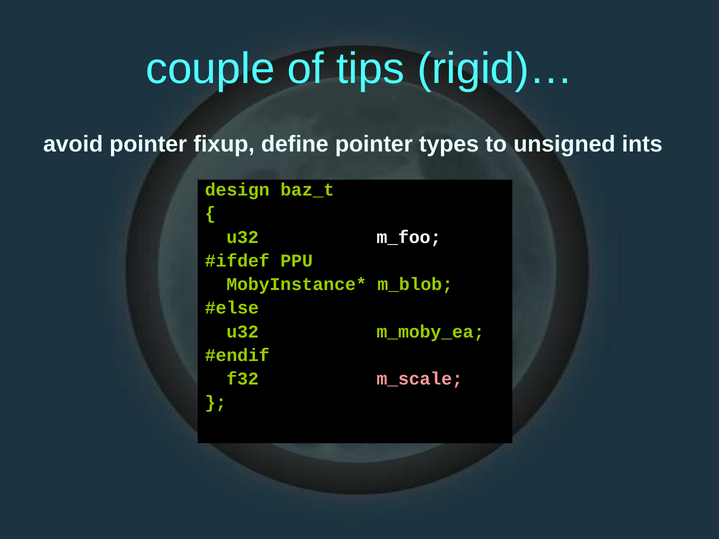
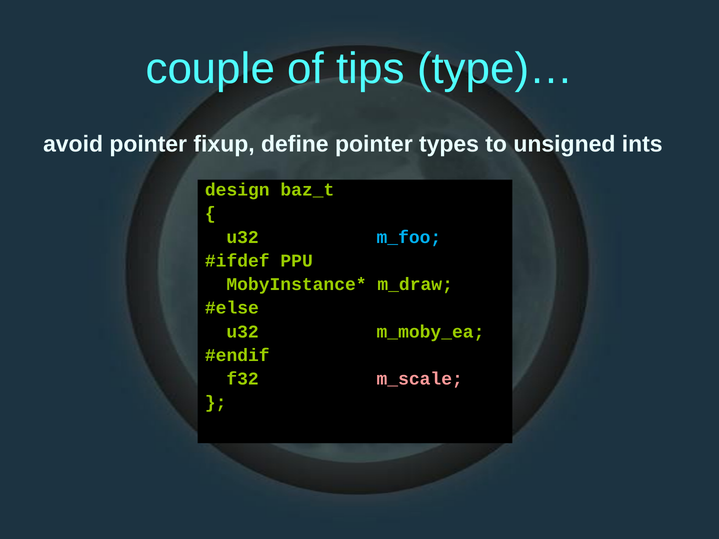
rigid)…: rigid)… -> type)…
m_foo colour: white -> light blue
m_blob: m_blob -> m_draw
